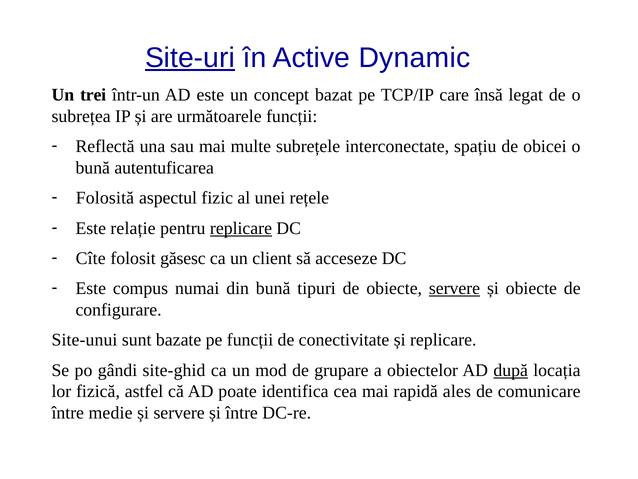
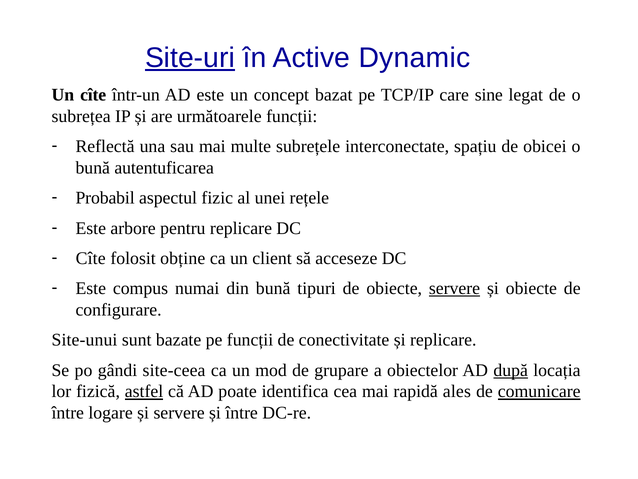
Un trei: trei -> cîte
însă: însă -> sine
Folosită: Folosită -> Probabil
relație: relație -> arbore
replicare at (241, 228) underline: present -> none
găsesc: găsesc -> obține
site-ghid: site-ghid -> site-ceea
astfel underline: none -> present
comunicare underline: none -> present
medie: medie -> logare
